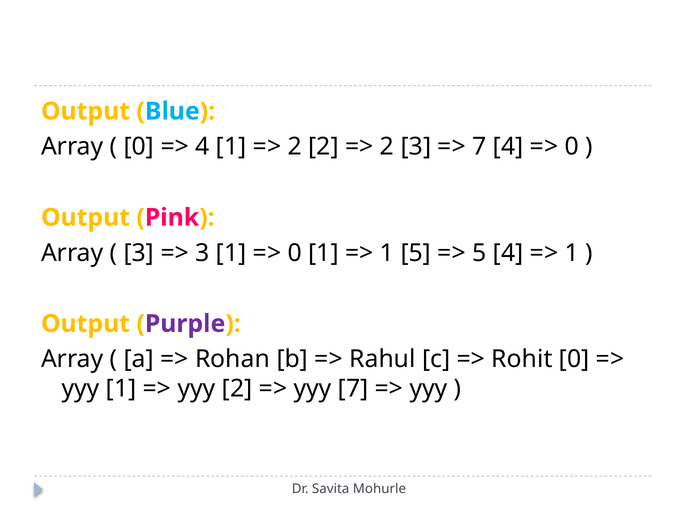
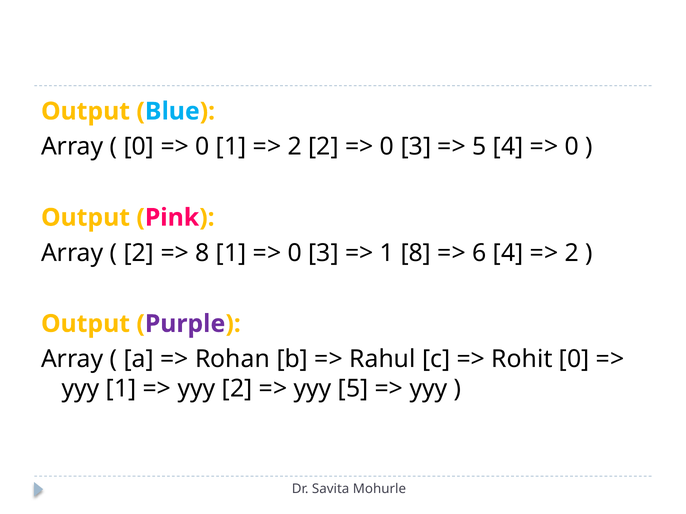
4 at (202, 147): 4 -> 0
2 at (387, 147): 2 -> 0
7 at (479, 147): 7 -> 5
3 at (139, 253): 3 -> 2
3 at (202, 253): 3 -> 8
1 at (323, 253): 1 -> 3
1 5: 5 -> 8
5 at (479, 253): 5 -> 6
1 at (572, 253): 1 -> 2
yyy 7: 7 -> 5
